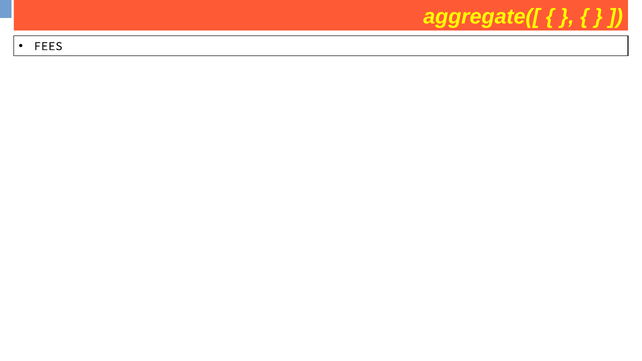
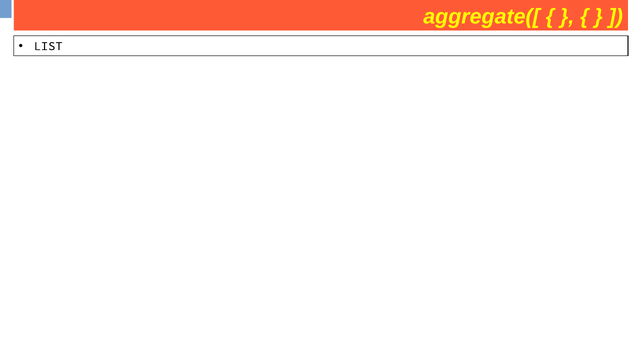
FEES: FEES -> LIST
